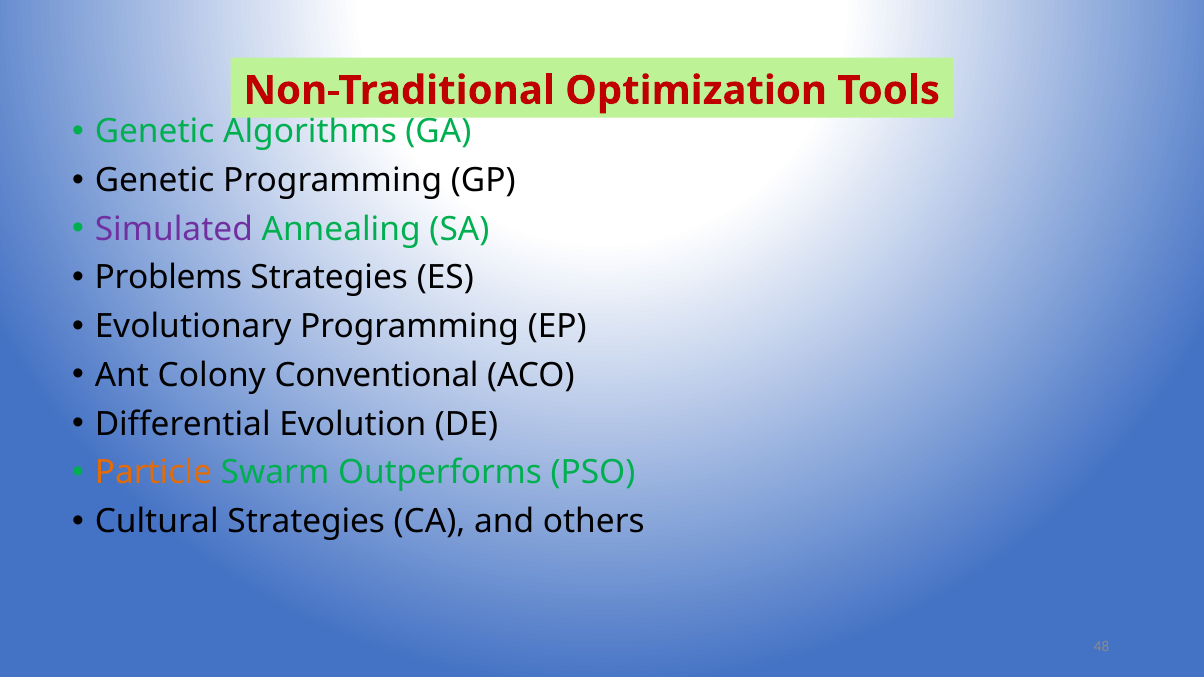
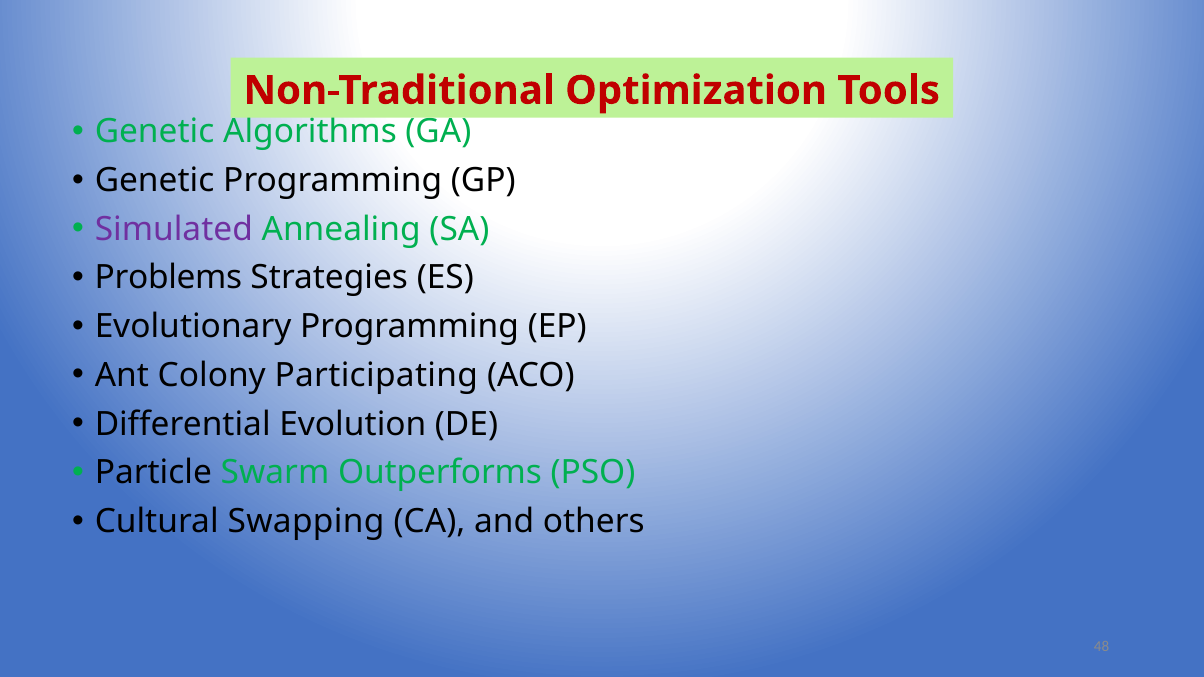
Conventional: Conventional -> Participating
Particle colour: orange -> black
Cultural Strategies: Strategies -> Swapping
